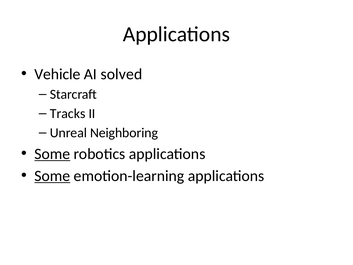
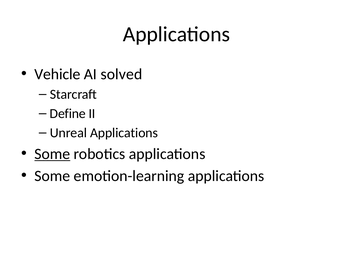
Tracks: Tracks -> Define
Unreal Neighboring: Neighboring -> Applications
Some at (52, 176) underline: present -> none
